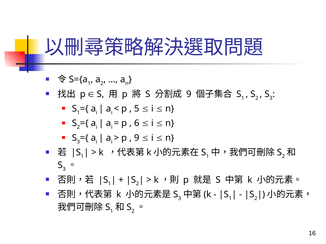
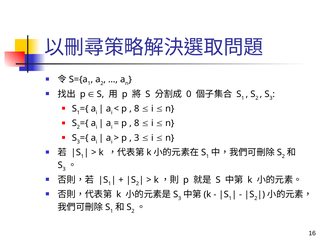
9 at (189, 94): 9 -> 0
5 at (137, 109): 5 -> 8
6 at (137, 123): 6 -> 8
9 at (137, 138): 9 -> 3
